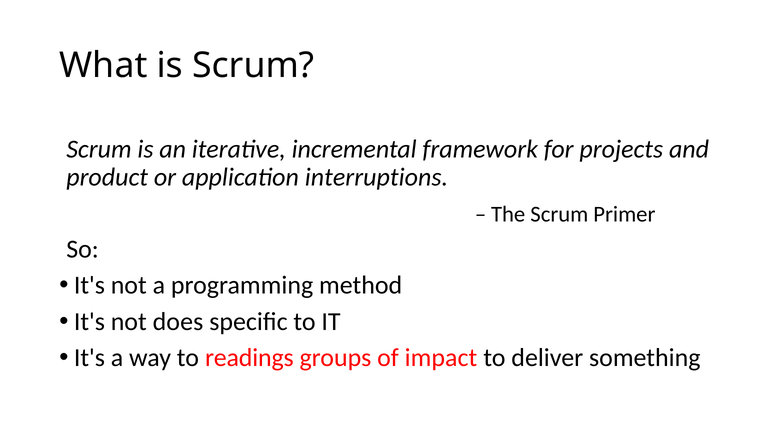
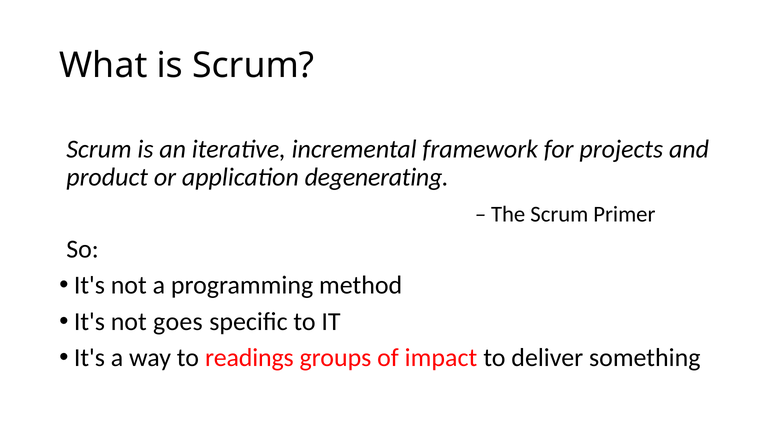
interruptions: interruptions -> degenerating
does: does -> goes
